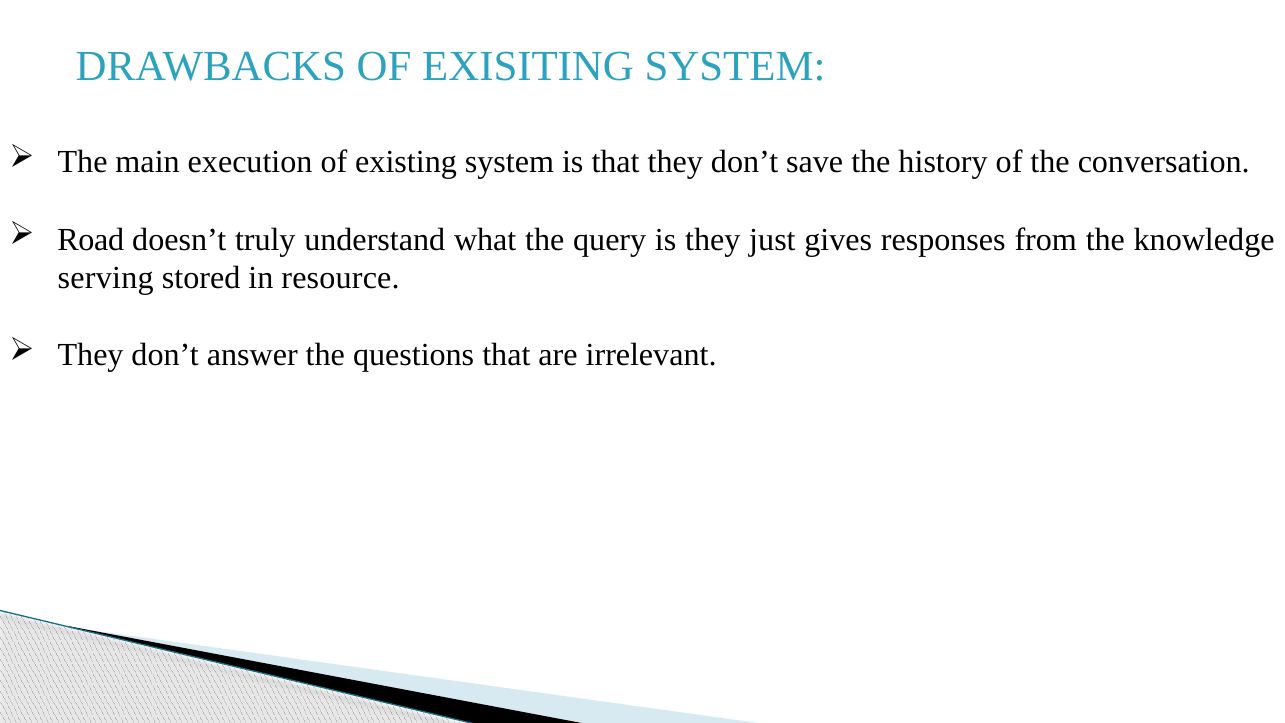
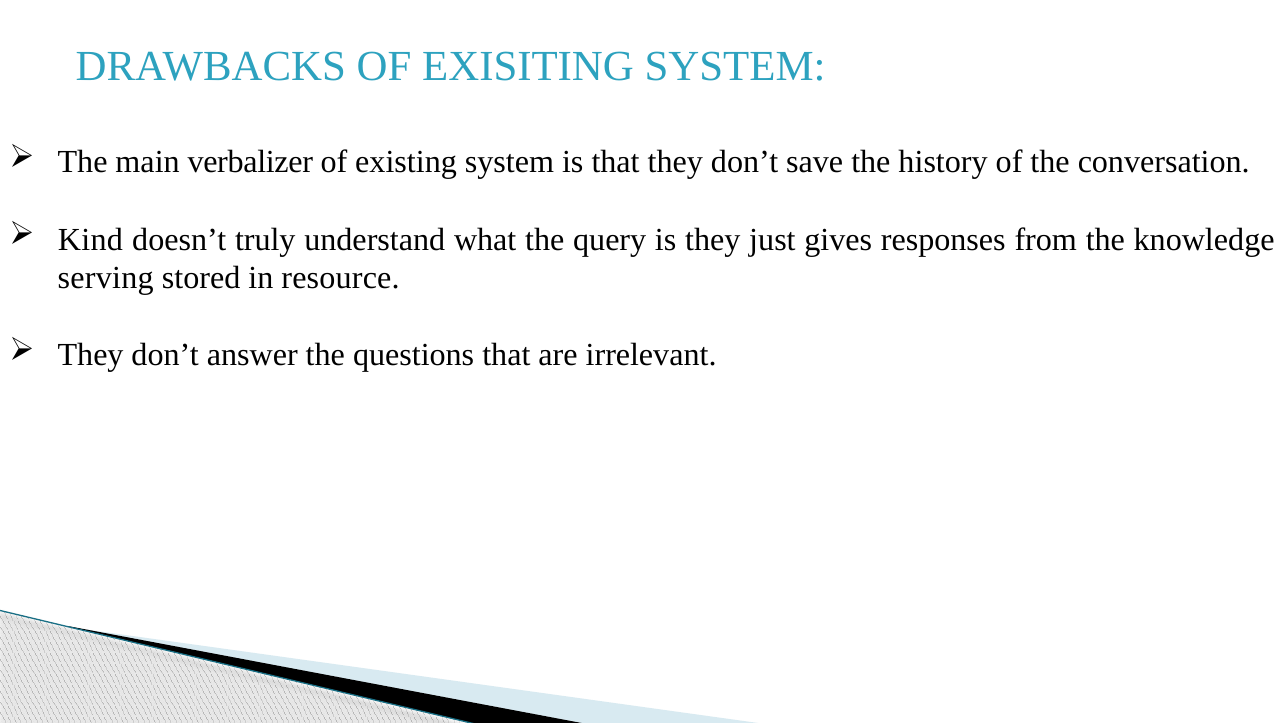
execution: execution -> verbalizer
Road: Road -> Kind
